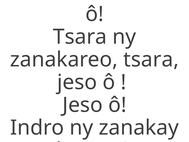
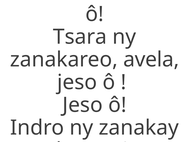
zanakareo tsara: tsara -> avela
